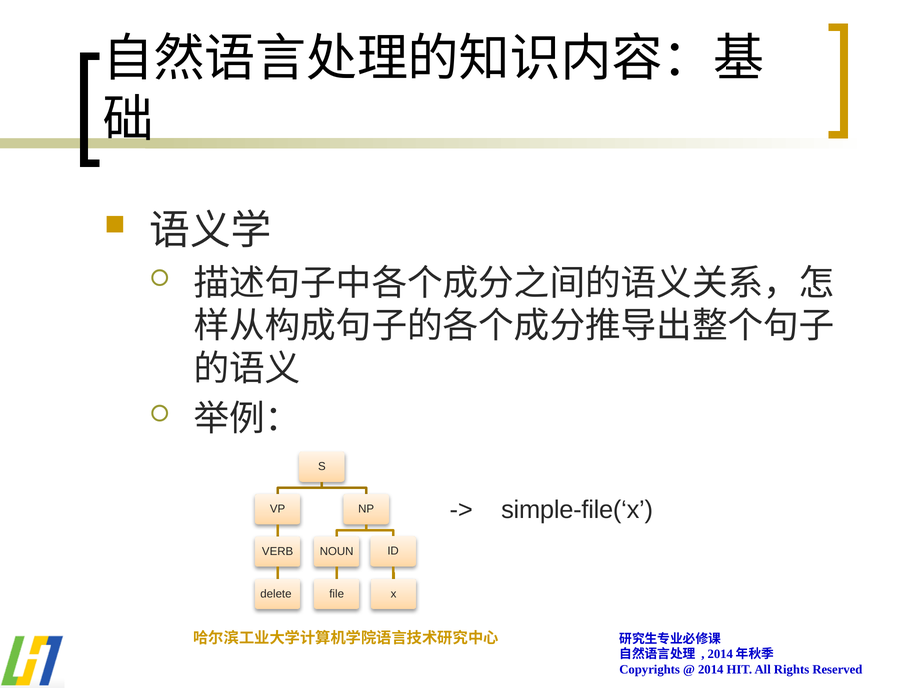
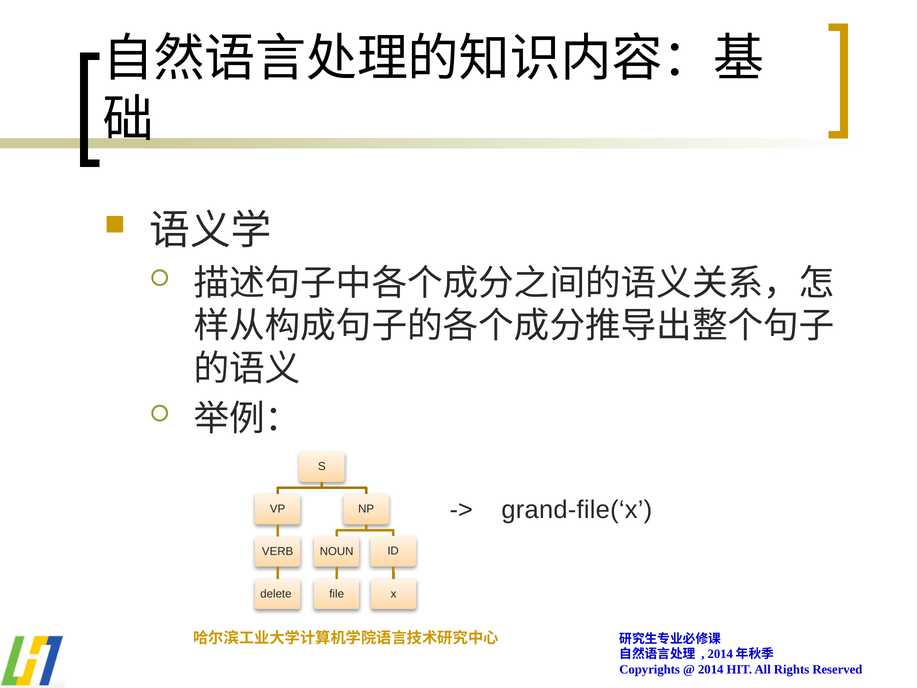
simple-file(‘x: simple-file(‘x -> grand-file(‘x
